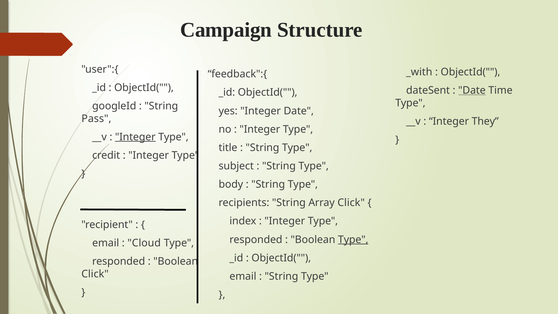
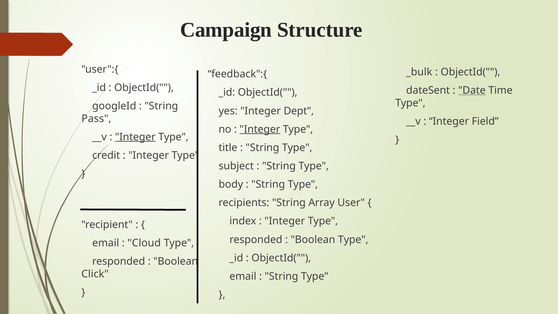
_with: _with -> _bulk
Integer Date: Date -> Dept
They: They -> Field
Integer at (260, 129) underline: none -> present
Array Click: Click -> User
Type at (353, 239) underline: present -> none
